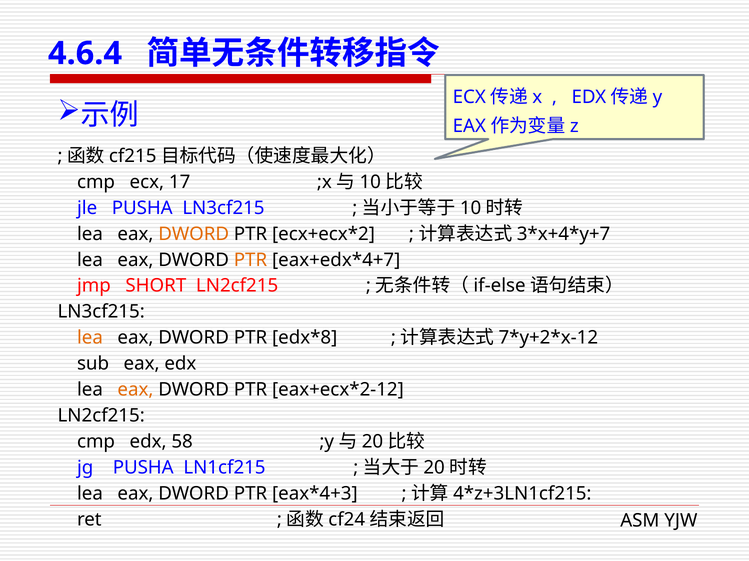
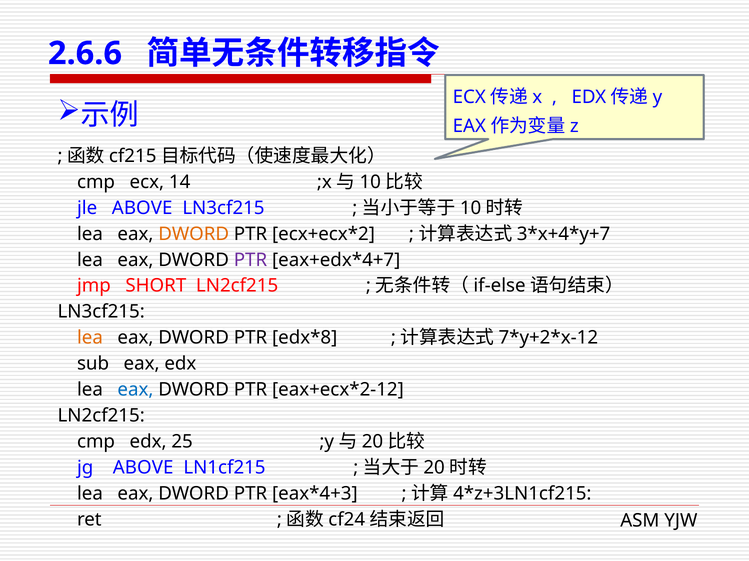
4.6.4: 4.6.4 -> 2.6.6
17: 17 -> 14
jle PUSHA: PUSHA -> ABOVE
PTR at (250, 260) colour: orange -> purple
eax at (135, 390) colour: orange -> blue
58: 58 -> 25
jg PUSHA: PUSHA -> ABOVE
